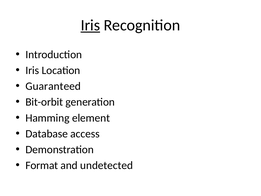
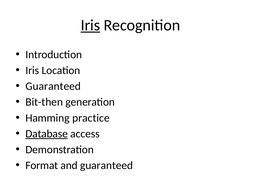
Bit-orbit: Bit-orbit -> Bit-then
element: element -> practice
Database underline: none -> present
and undetected: undetected -> guaranteed
